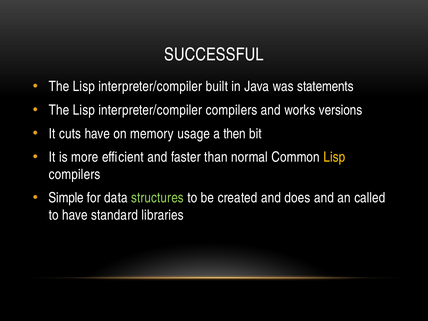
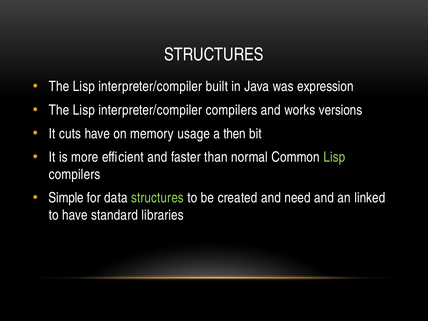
SUCCESSFUL at (214, 55): SUCCESSFUL -> STRUCTURES
statements: statements -> expression
Lisp at (334, 157) colour: yellow -> light green
does: does -> need
called: called -> linked
